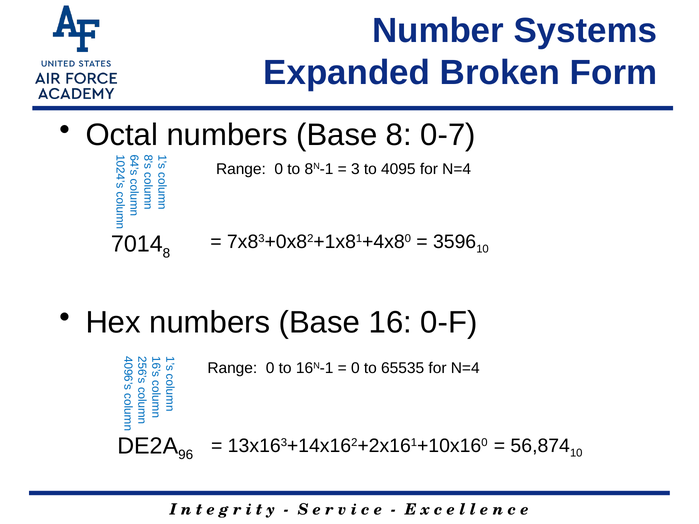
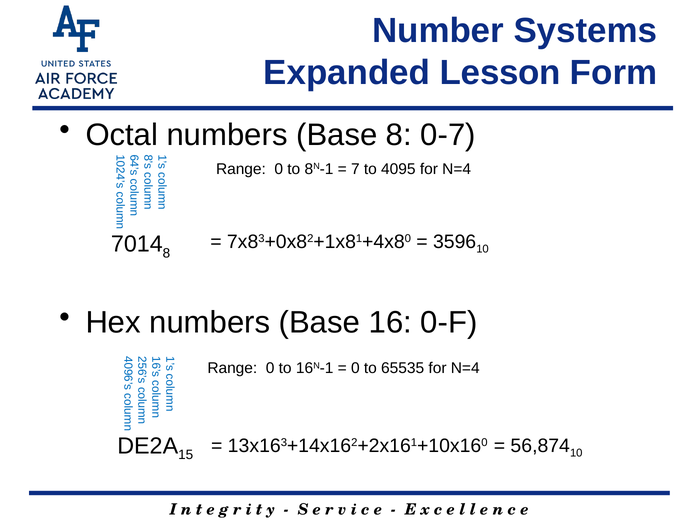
Broken: Broken -> Lesson
3: 3 -> 7
96: 96 -> 15
